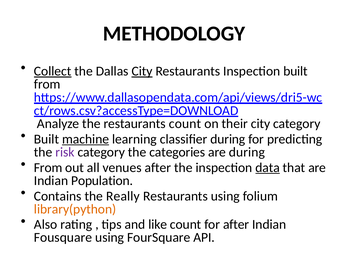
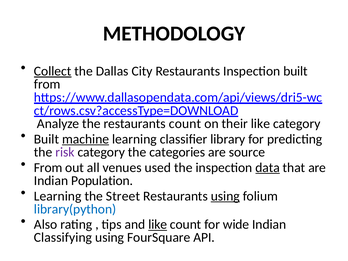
City at (142, 71) underline: present -> none
their city: city -> like
classifier during: during -> library
are during: during -> source
venues after: after -> used
Contains at (58, 196): Contains -> Learning
Really: Really -> Street
using at (225, 196) underline: none -> present
library(python colour: orange -> blue
like at (158, 225) underline: none -> present
for after: after -> wide
Fousquare: Fousquare -> Classifying
